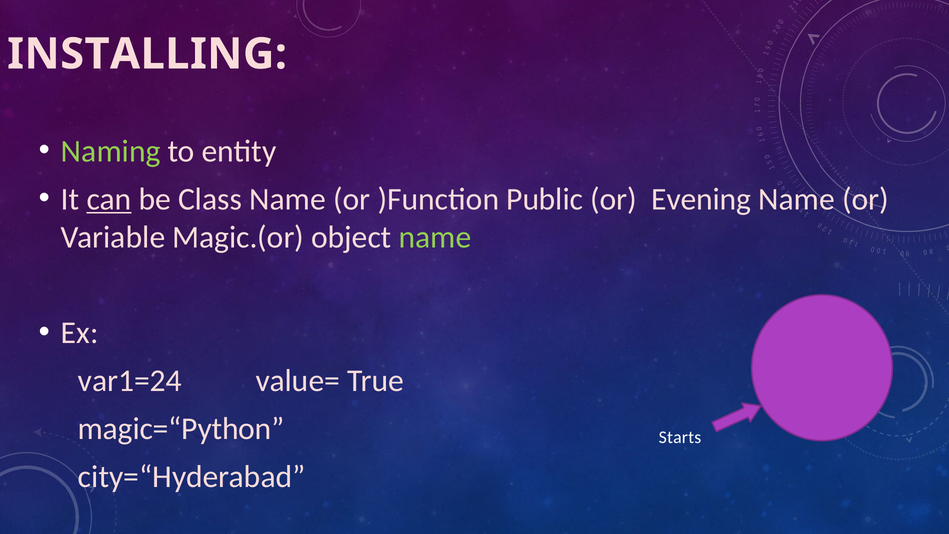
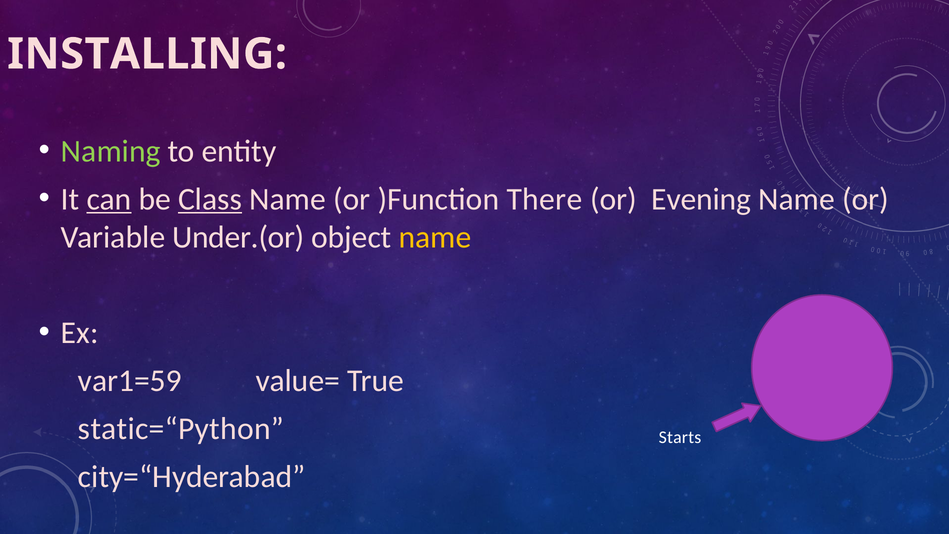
Class underline: none -> present
Public: Public -> There
Magic.(or: Magic.(or -> Under.(or
name at (435, 237) colour: light green -> yellow
var1=24: var1=24 -> var1=59
magic=“Python: magic=“Python -> static=“Python
